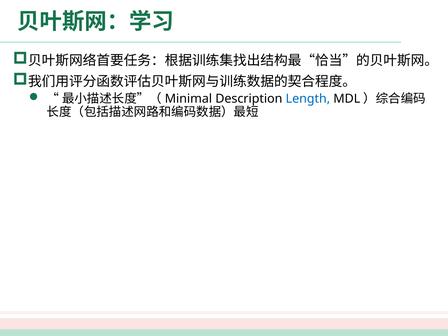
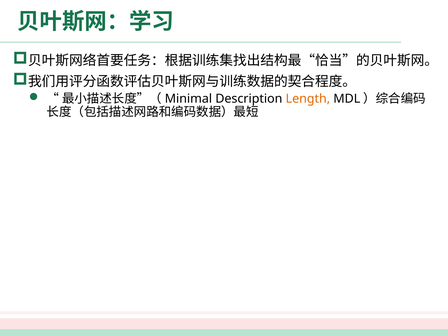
Length colour: blue -> orange
